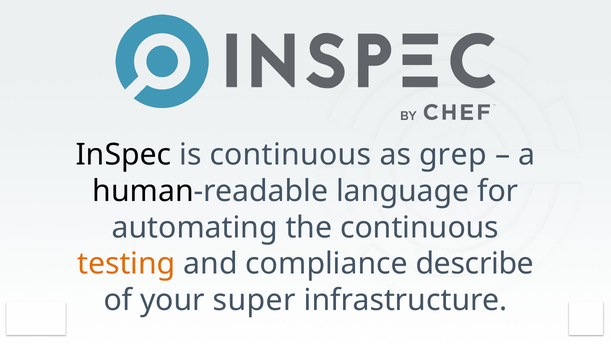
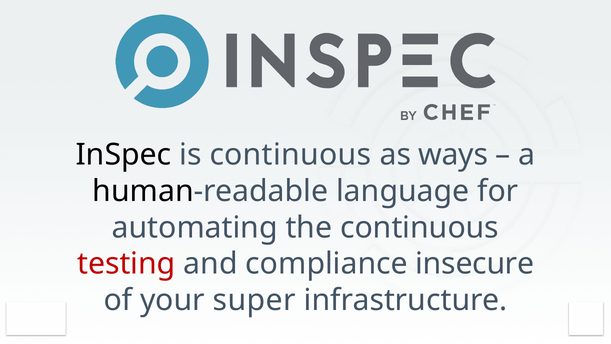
grep: grep -> ways
testing colour: orange -> red
describe: describe -> insecure
